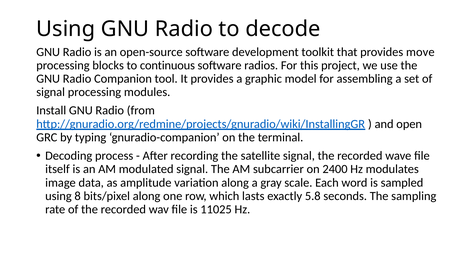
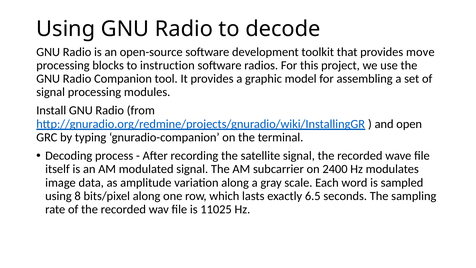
continuous: continuous -> instruction
5.8: 5.8 -> 6.5
